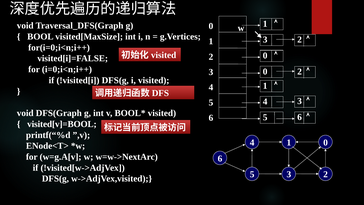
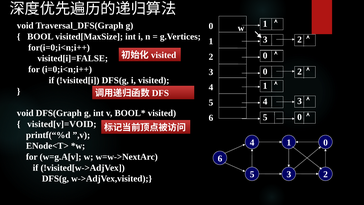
6 6: 6 -> 0
visited[v]=BOOL: visited[v]=BOOL -> visited[v]=VOID
